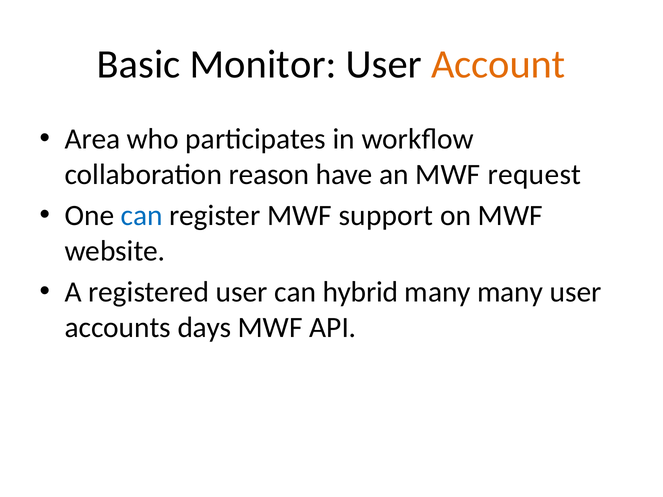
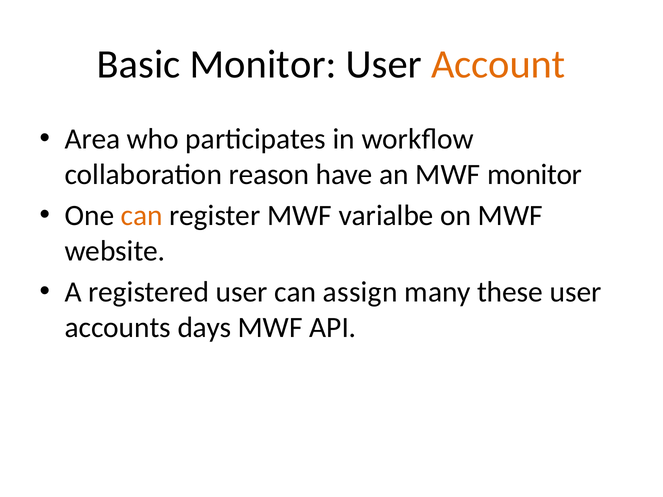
MWF request: request -> monitor
can at (142, 216) colour: blue -> orange
support: support -> varialbe
hybrid: hybrid -> assign
many many: many -> these
